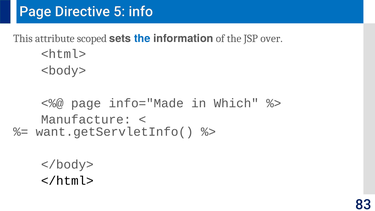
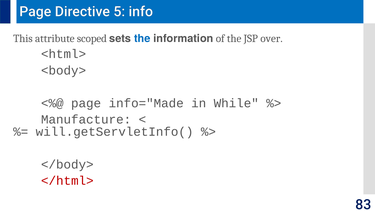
Which: Which -> While
want.getServletInfo(: want.getServletInfo( -> will.getServletInfo(
</html> colour: black -> red
